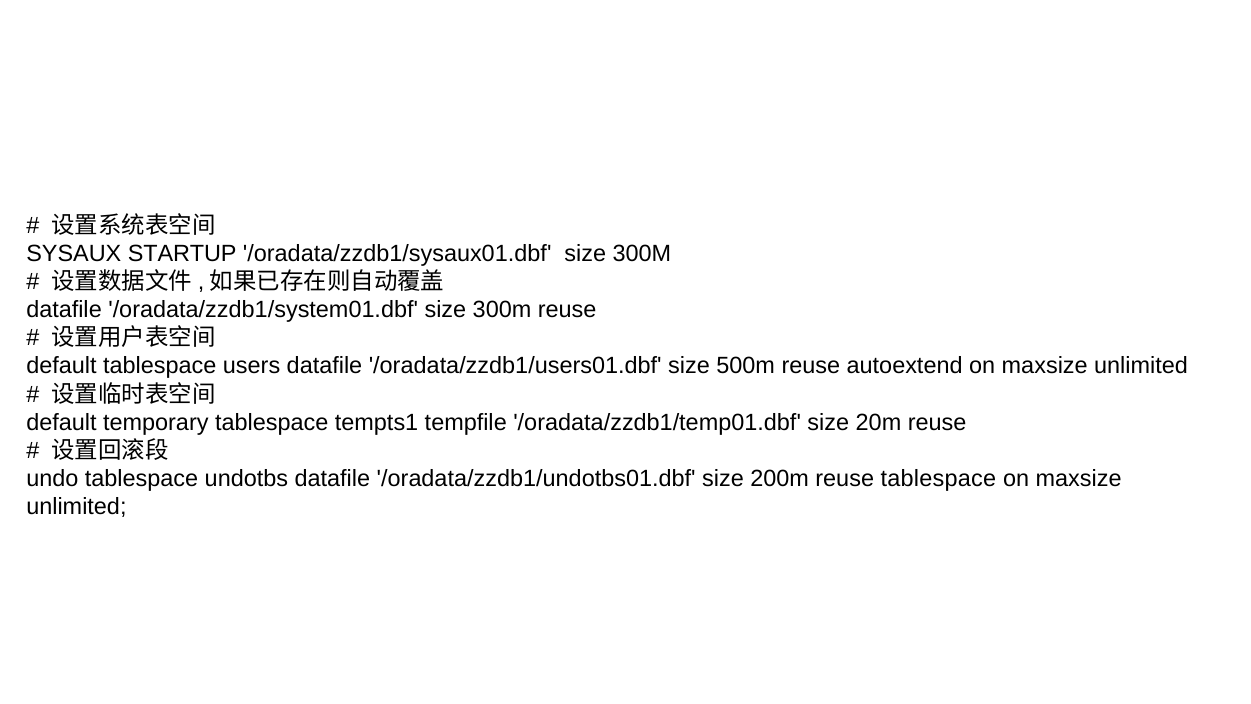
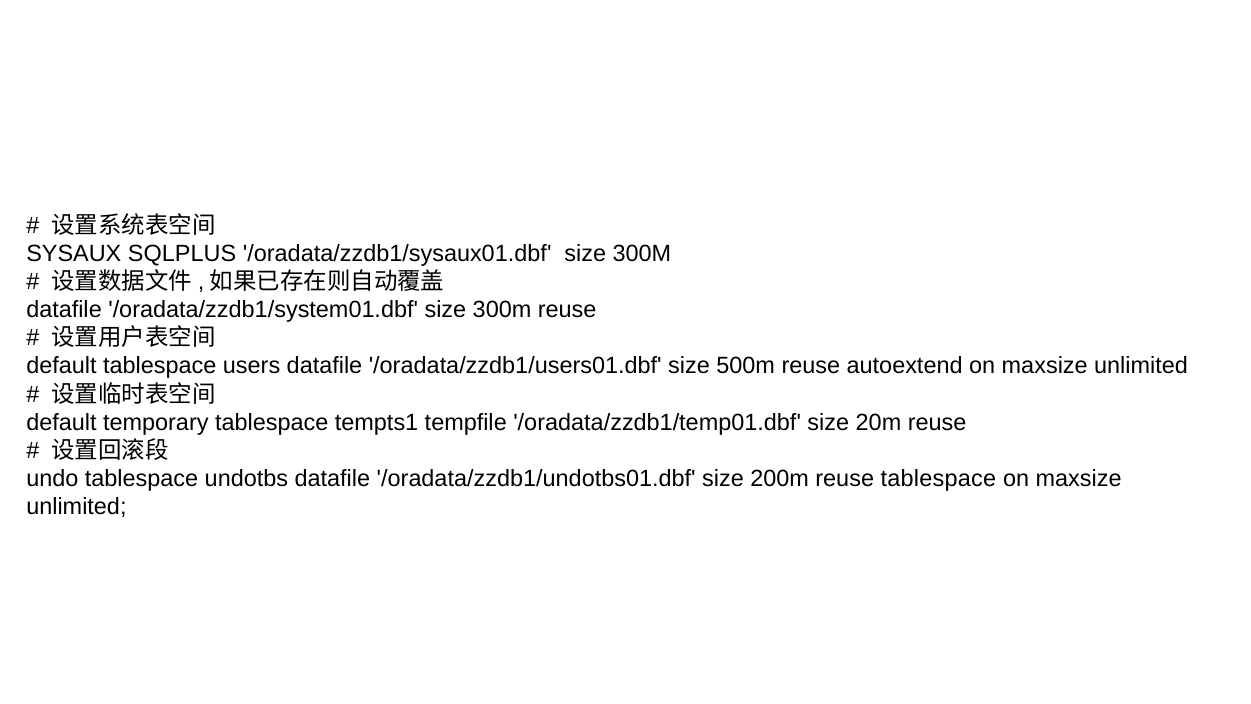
STARTUP: STARTUP -> SQLPLUS
